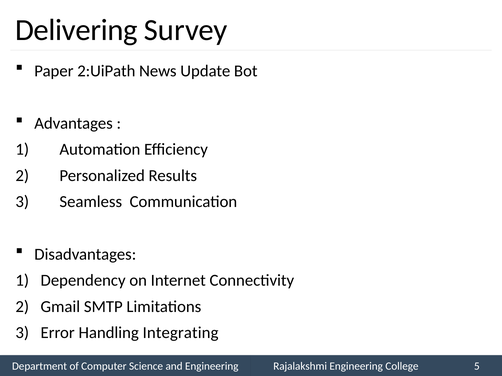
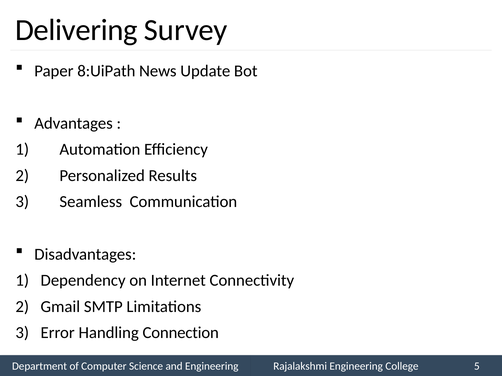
2:UiPath: 2:UiPath -> 8:UiPath
Integrating: Integrating -> Connection
